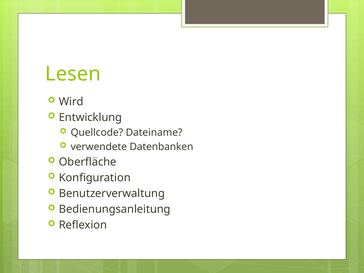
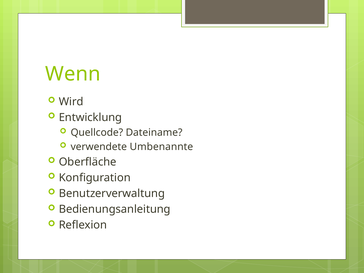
Lesen: Lesen -> Wenn
Datenbanken: Datenbanken -> Umbenannte
